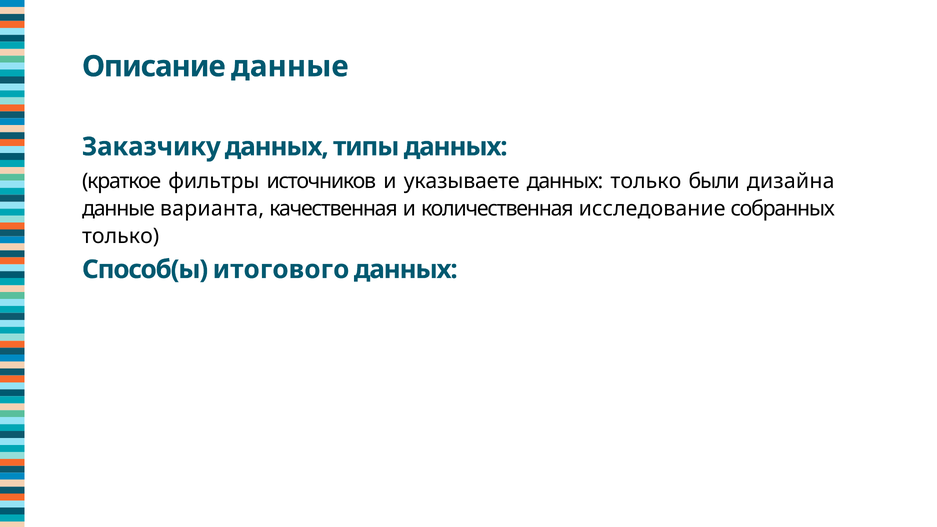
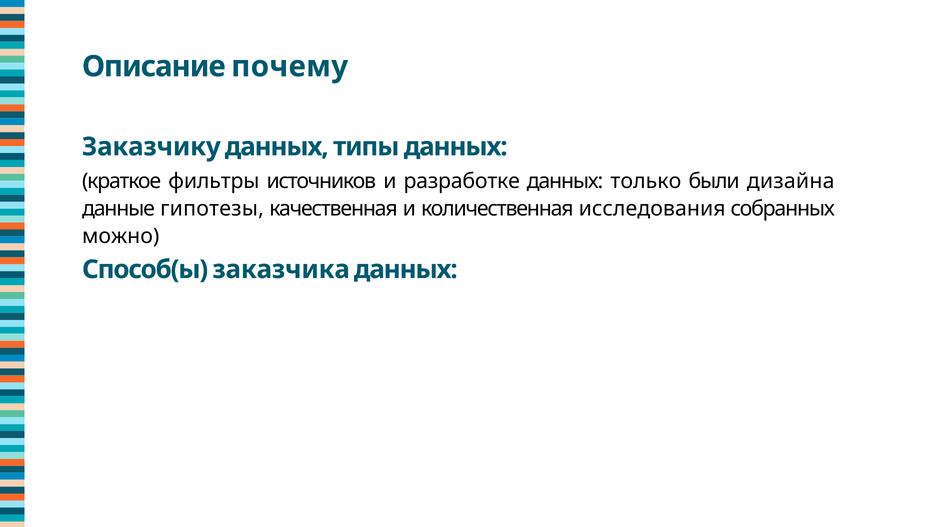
Описание данные: данные -> почему
указываете: указываете -> разработке
варианта: варианта -> гипотезы
исследование: исследование -> исследования
только at (121, 236): только -> можно
итогового: итогового -> заказчика
